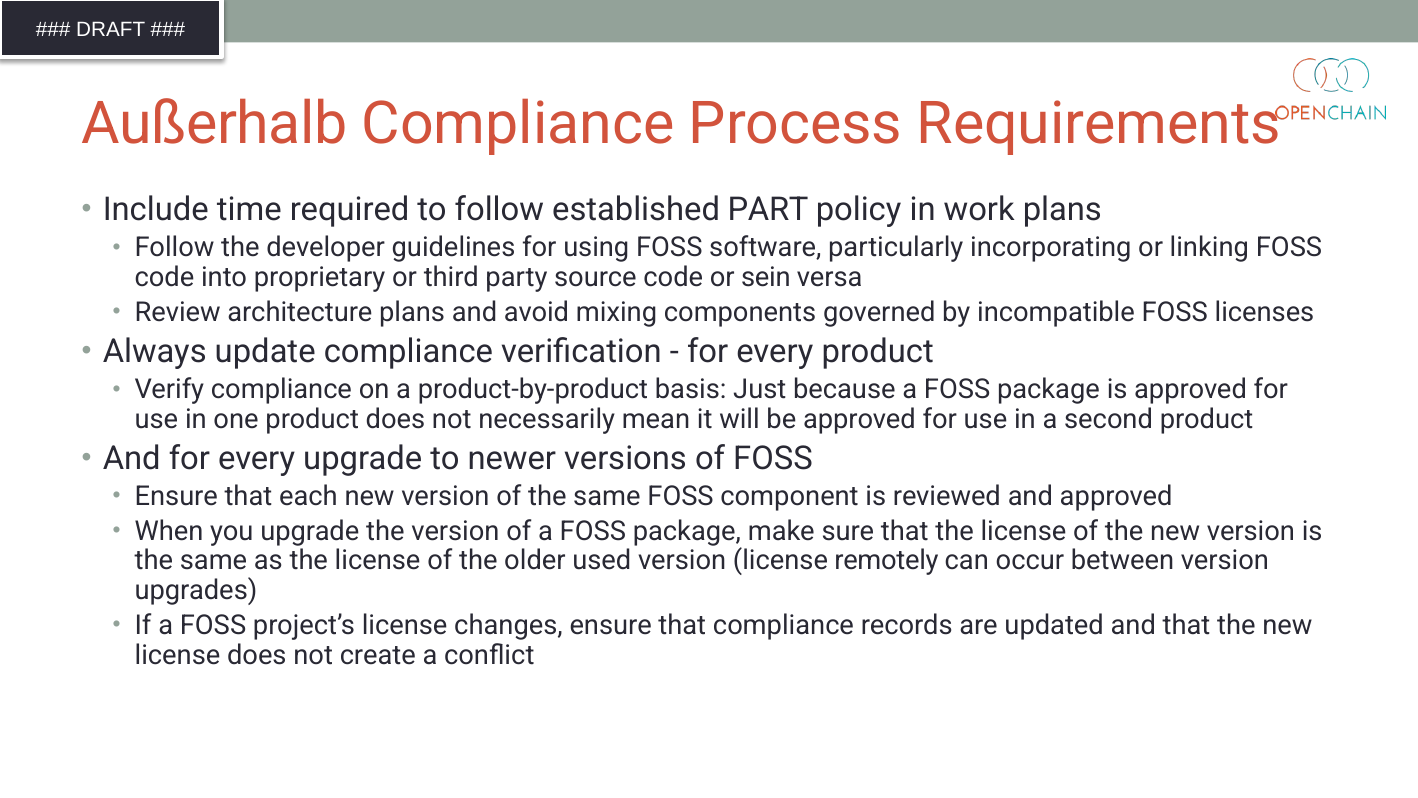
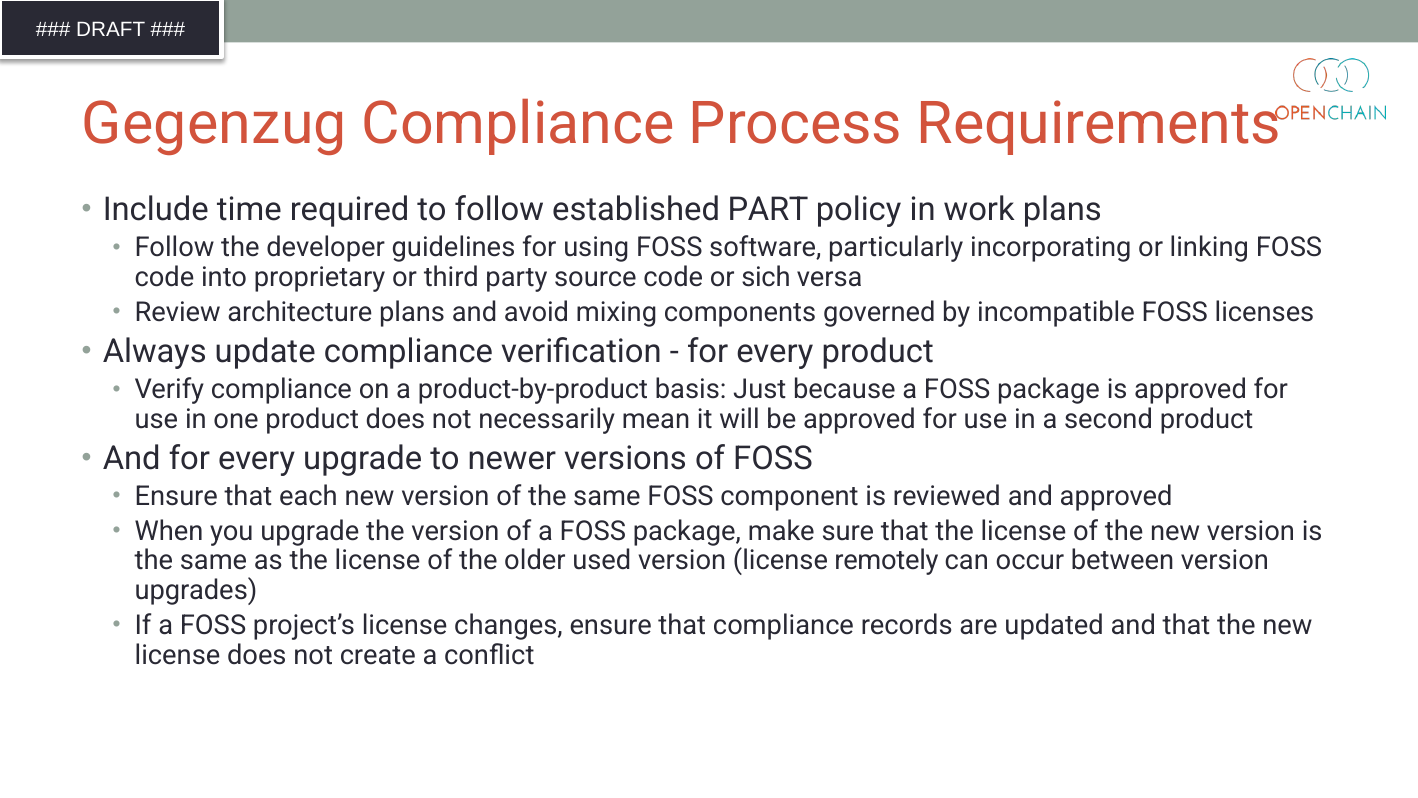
Außerhalb: Außerhalb -> Gegenzug
sein: sein -> sich
